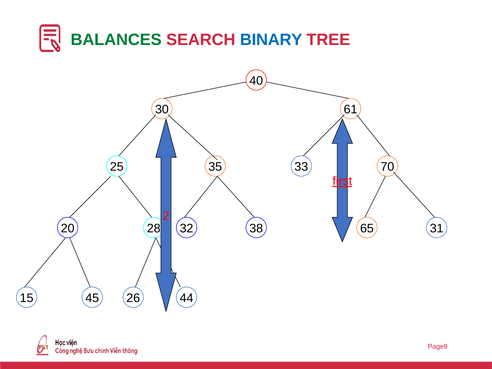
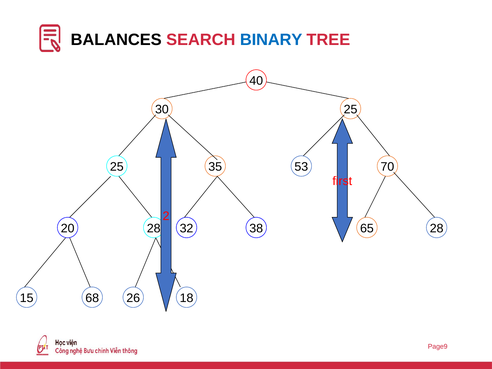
BALANCES colour: green -> black
30 61: 61 -> 25
33: 33 -> 53
first underline: present -> none
65 31: 31 -> 28
45: 45 -> 68
44: 44 -> 18
